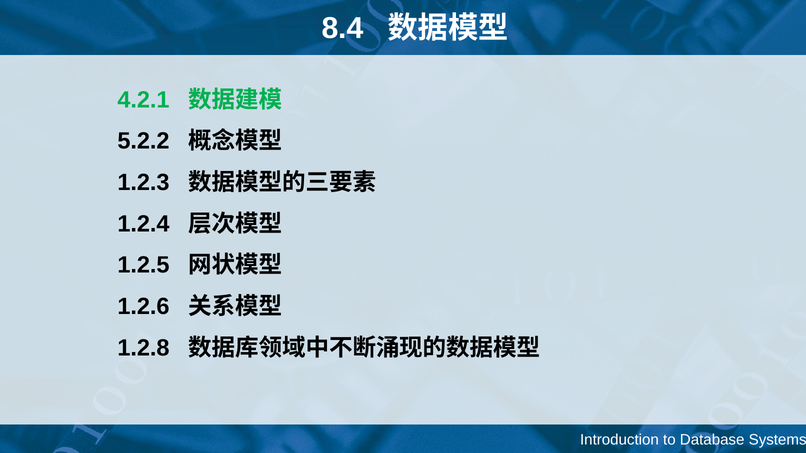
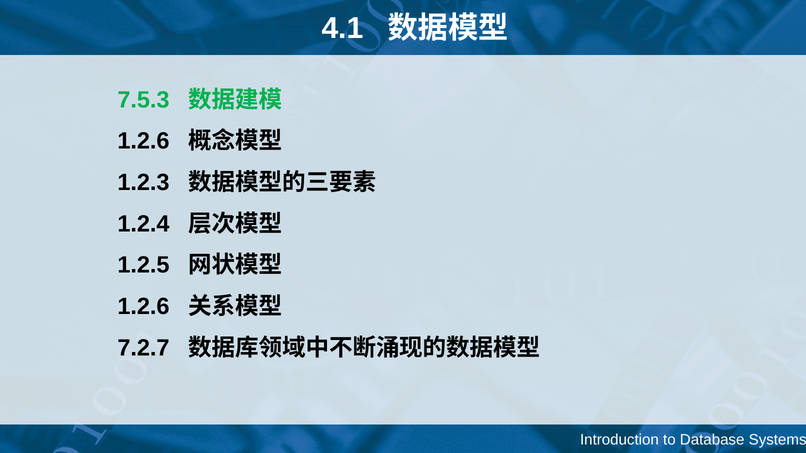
8.4: 8.4 -> 4.1
4.2.1: 4.2.1 -> 7.5.3
5.2.2 at (143, 141): 5.2.2 -> 1.2.6
1.2.8: 1.2.8 -> 7.2.7
